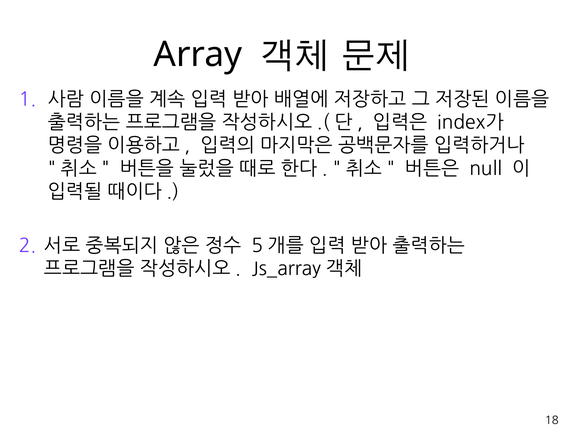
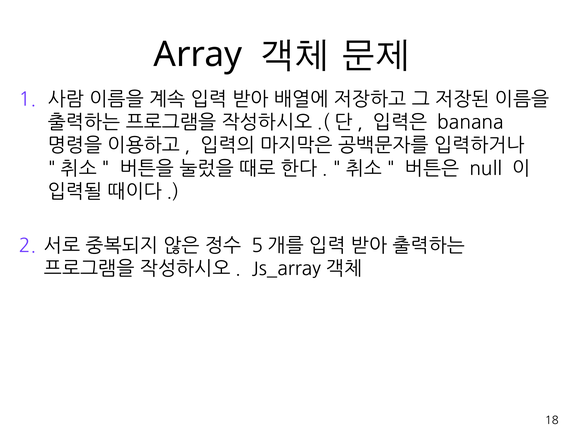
index가: index가 -> banana
